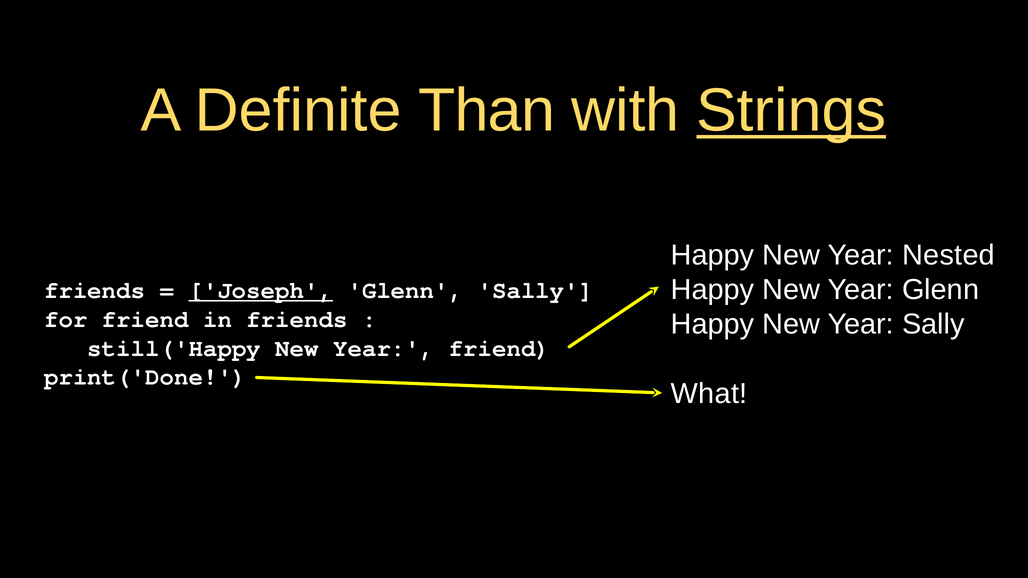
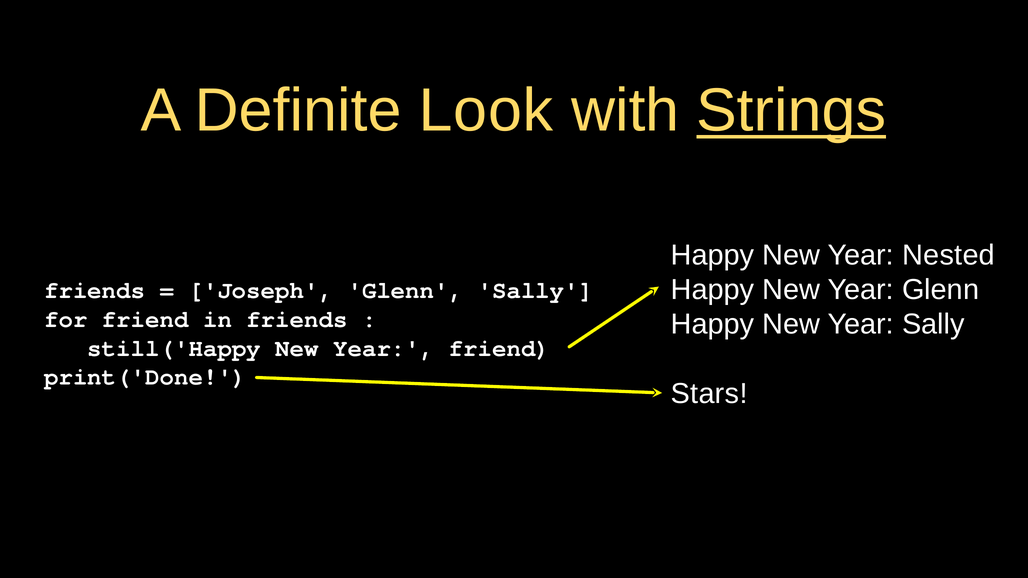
Than: Than -> Look
Joseph underline: present -> none
What: What -> Stars
